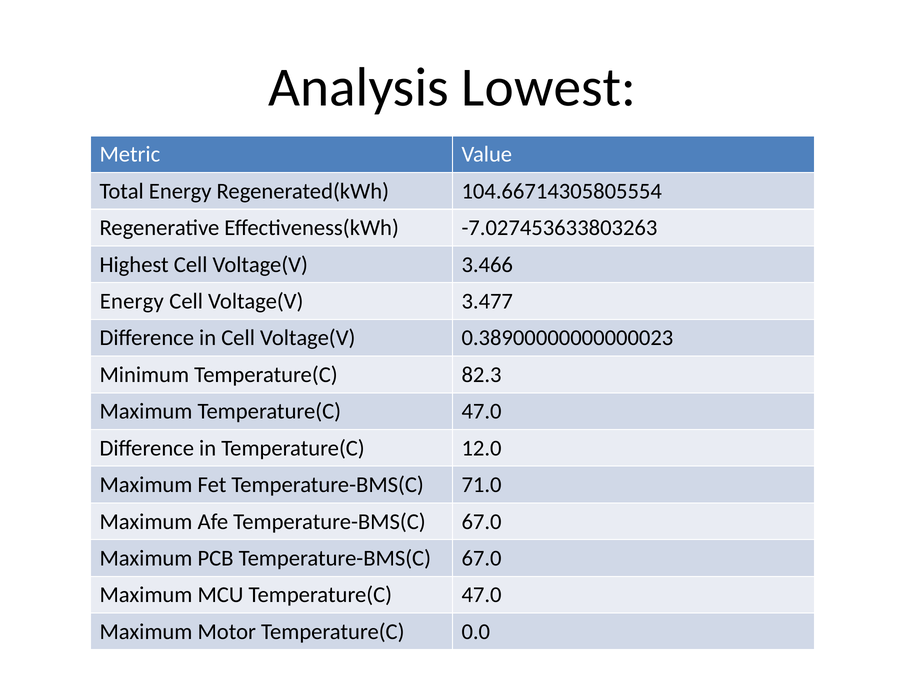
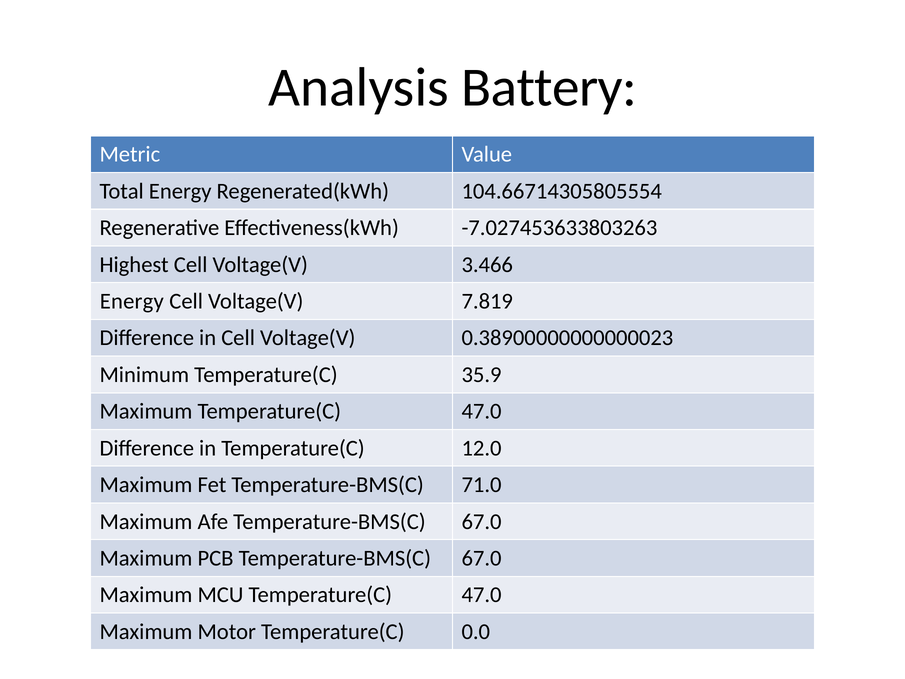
Lowest: Lowest -> Battery
3.477: 3.477 -> 7.819
82.3: 82.3 -> 35.9
